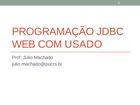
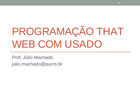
JDBC: JDBC -> THAT
